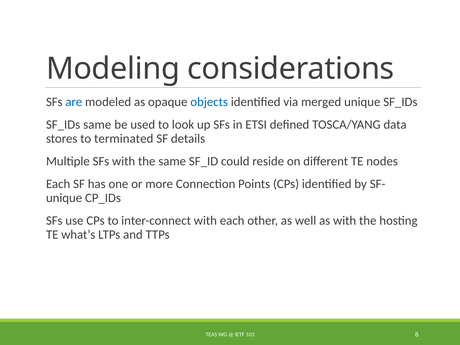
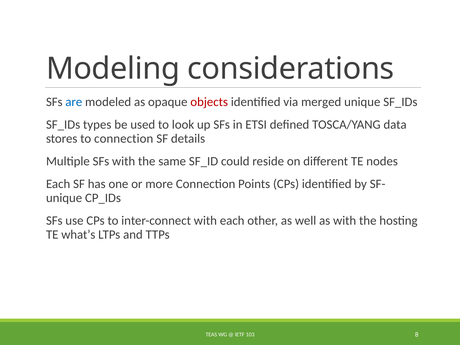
objects colour: blue -> red
SF_IDs same: same -> types
to terminated: terminated -> connection
